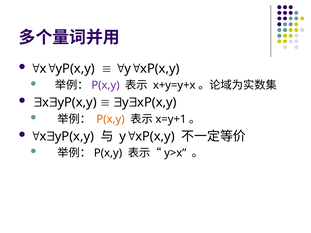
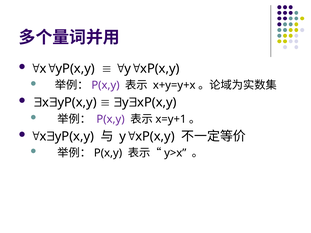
P(x,y at (111, 119) colour: orange -> purple
